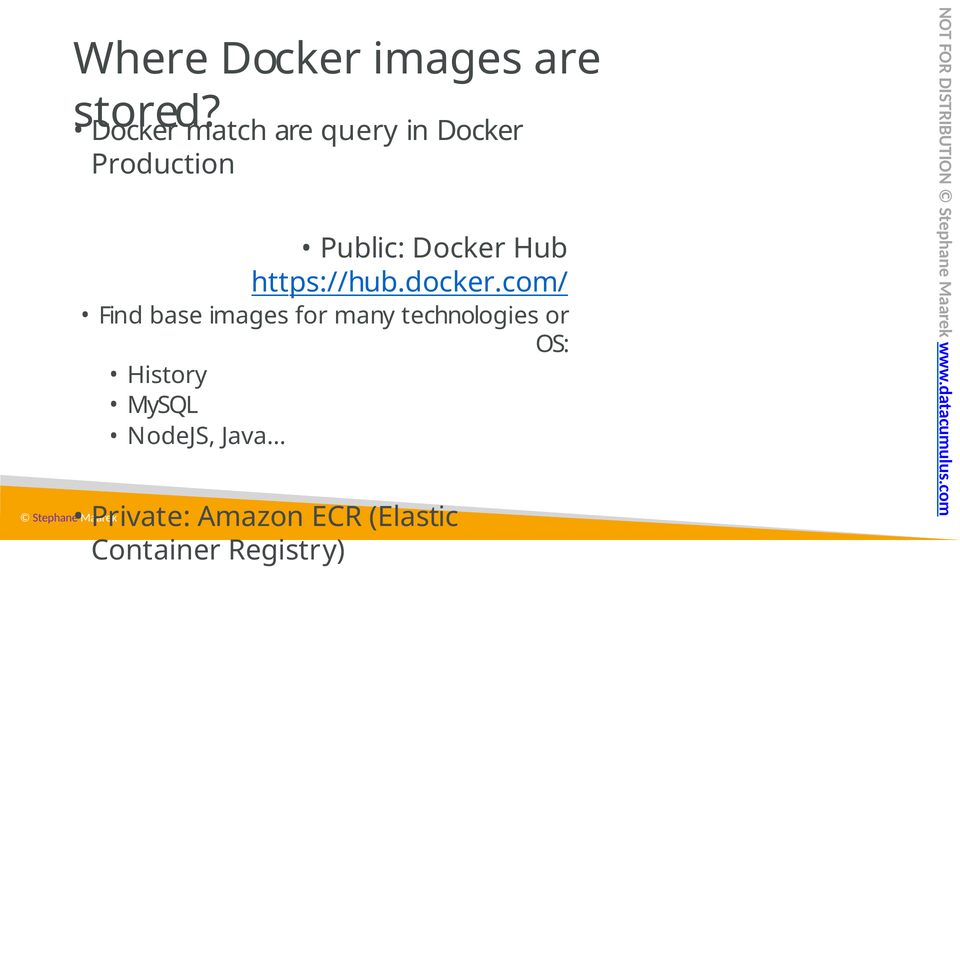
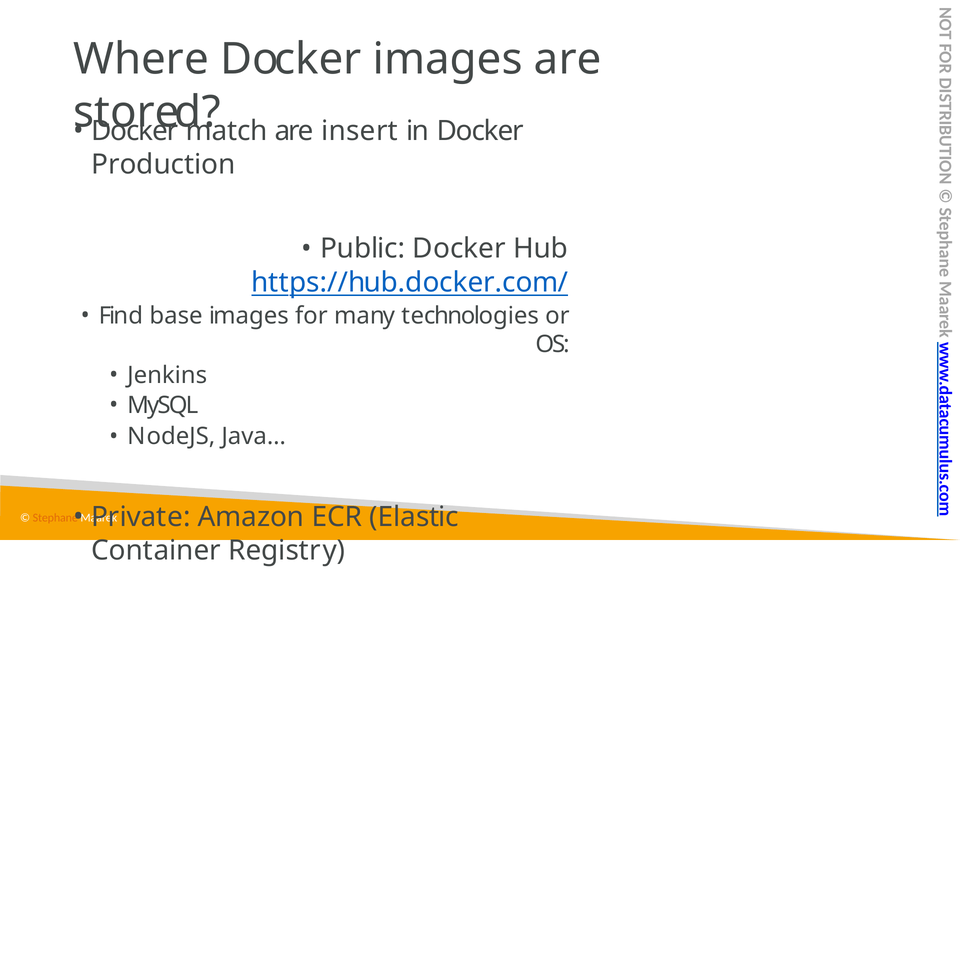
query: query -> insert
History: History -> Jenkins
Stephane colour: purple -> orange
